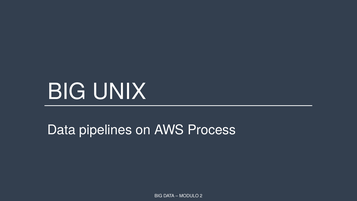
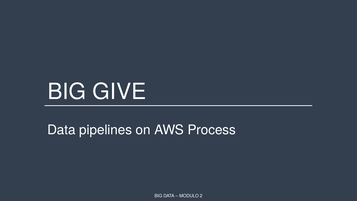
UNIX: UNIX -> GIVE
